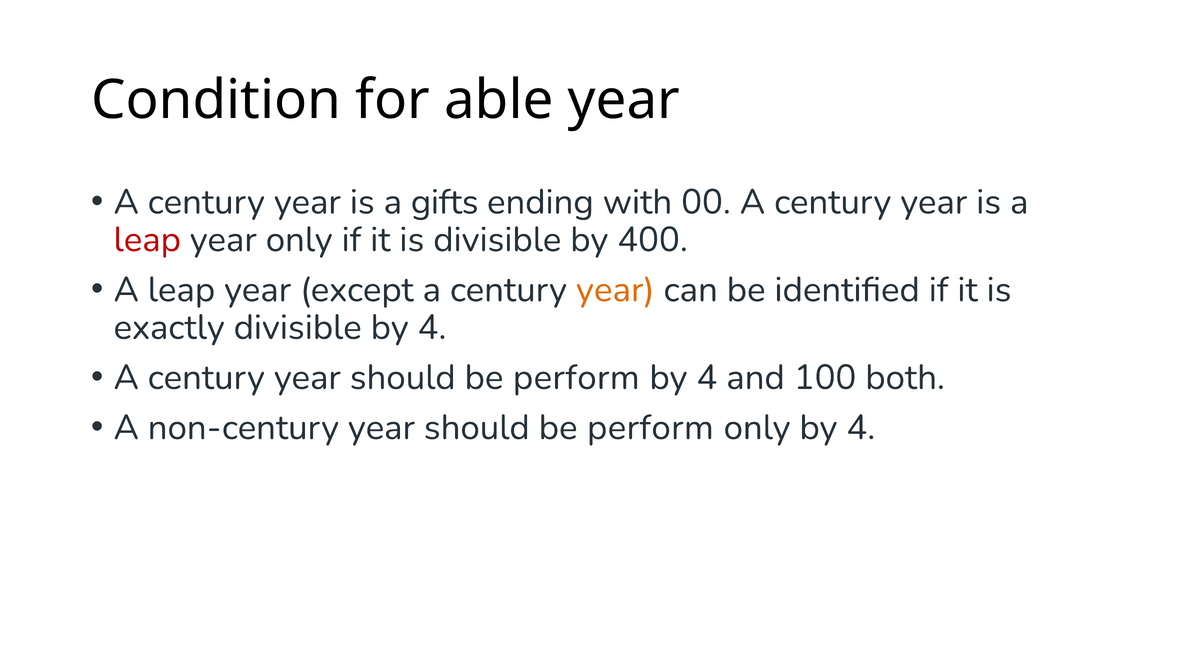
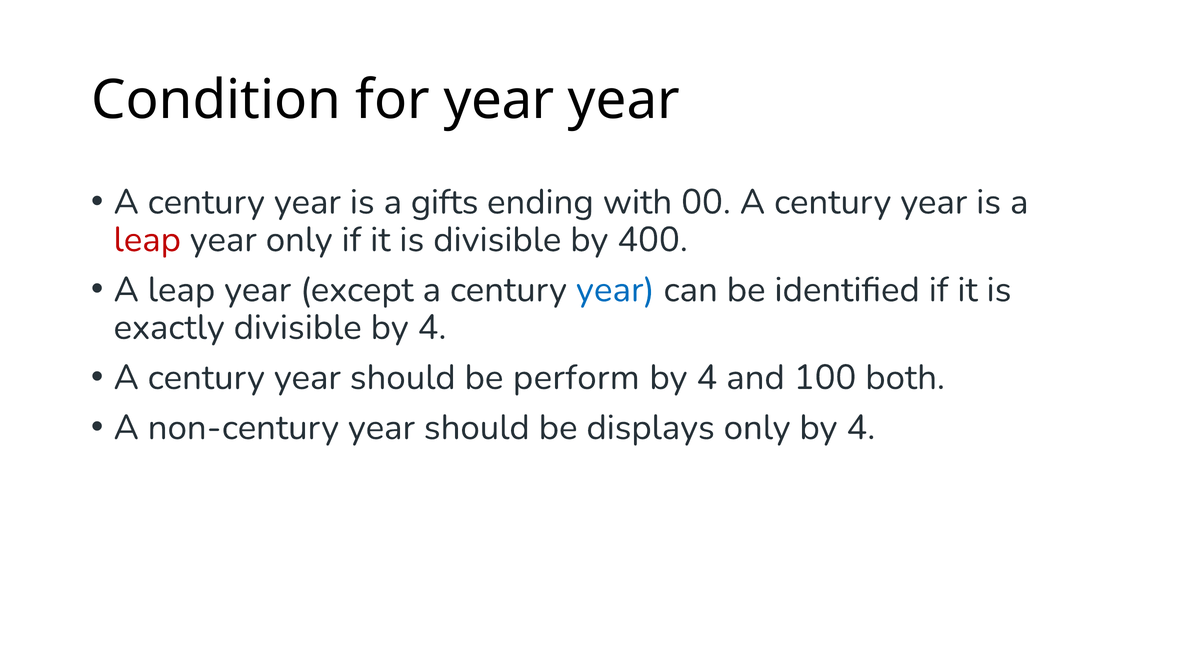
for able: able -> year
year at (615, 290) colour: orange -> blue
perform at (650, 428): perform -> displays
